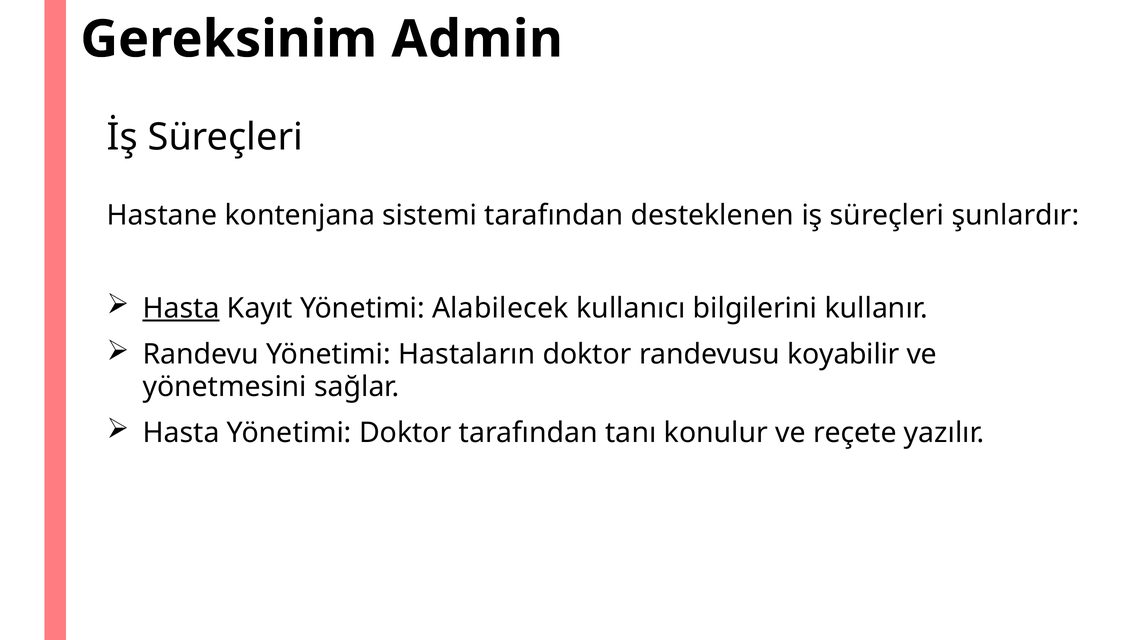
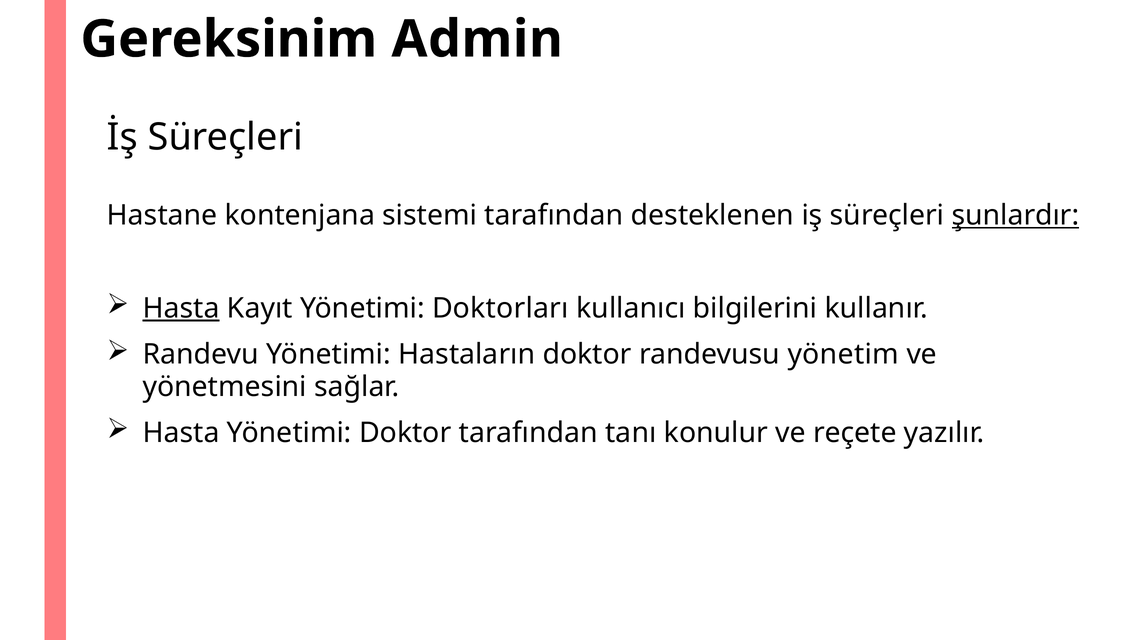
şunlardır underline: none -> present
Alabilecek: Alabilecek -> Doktorları
koyabilir: koyabilir -> yönetim
